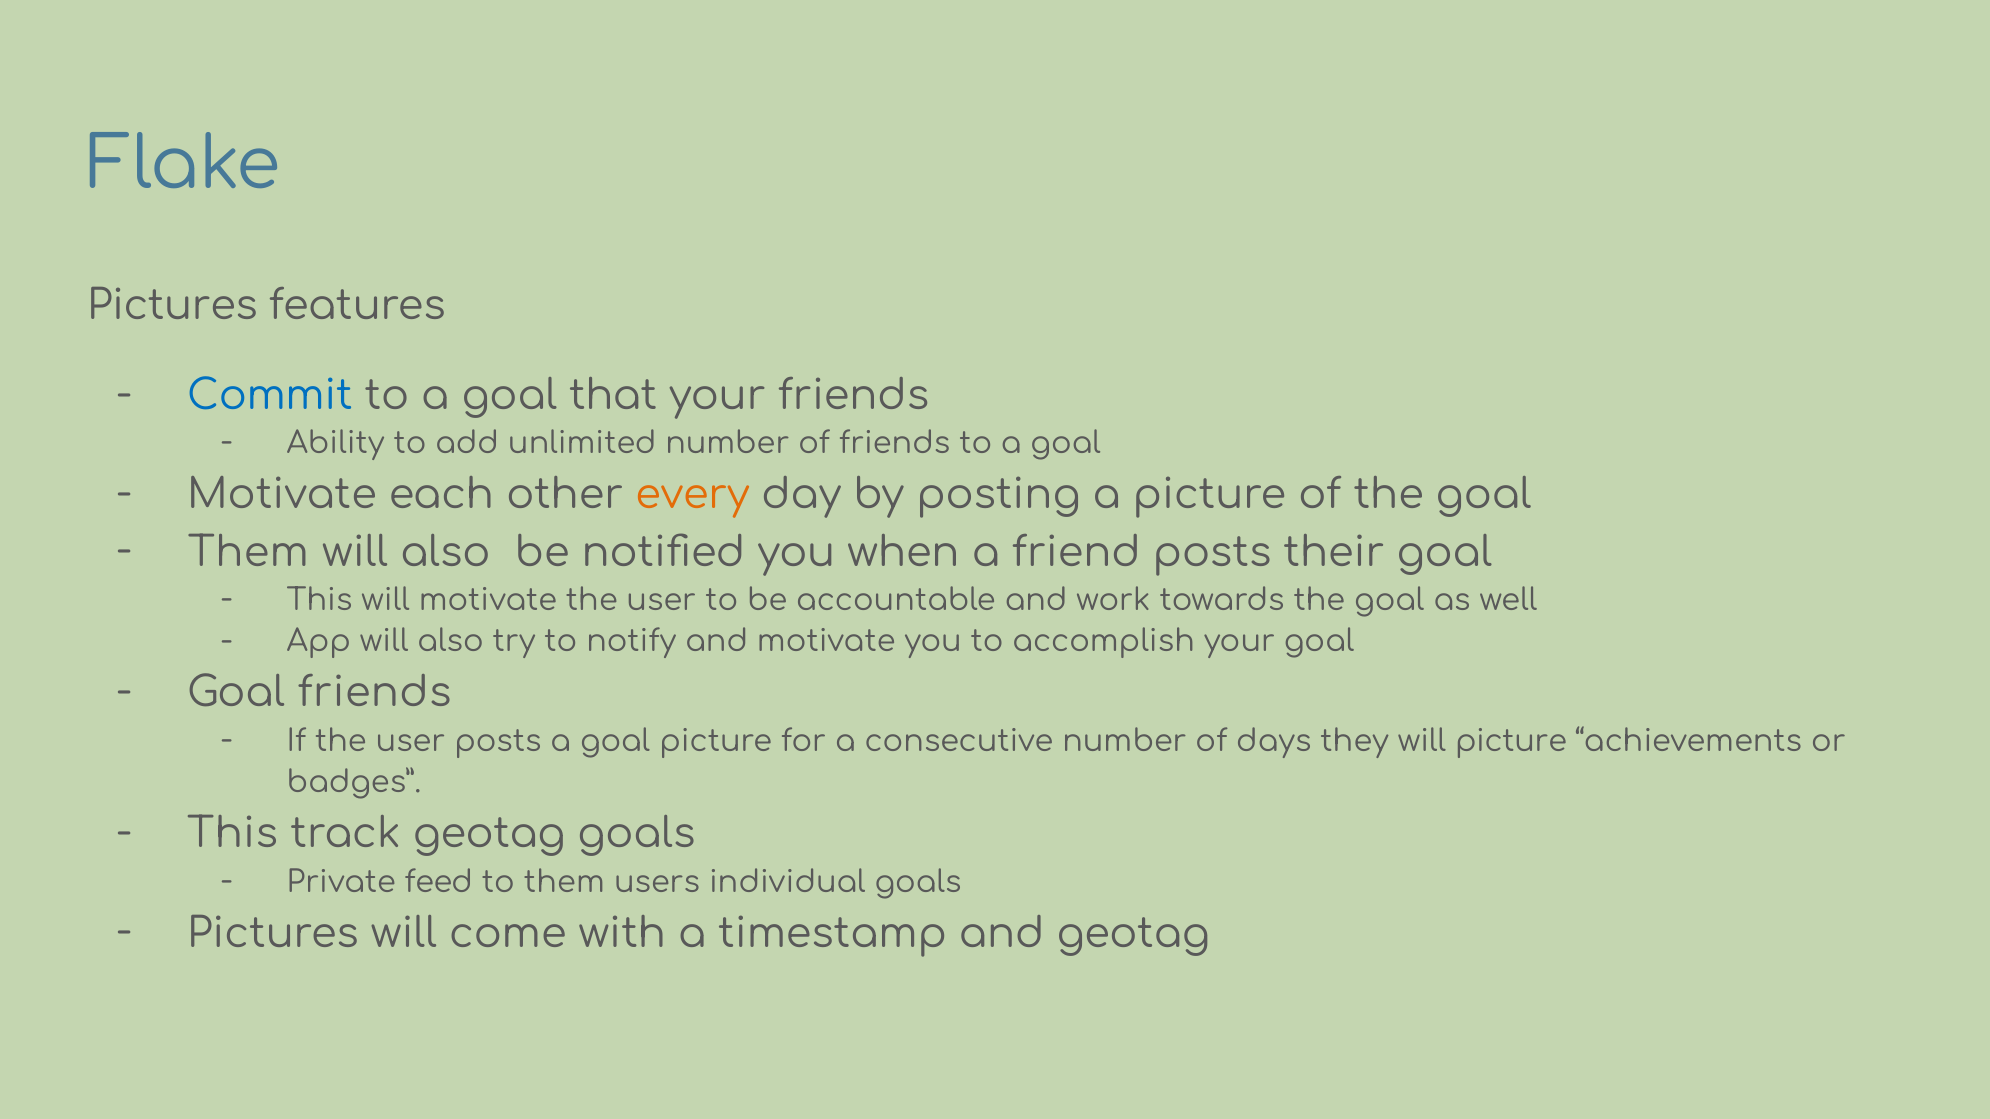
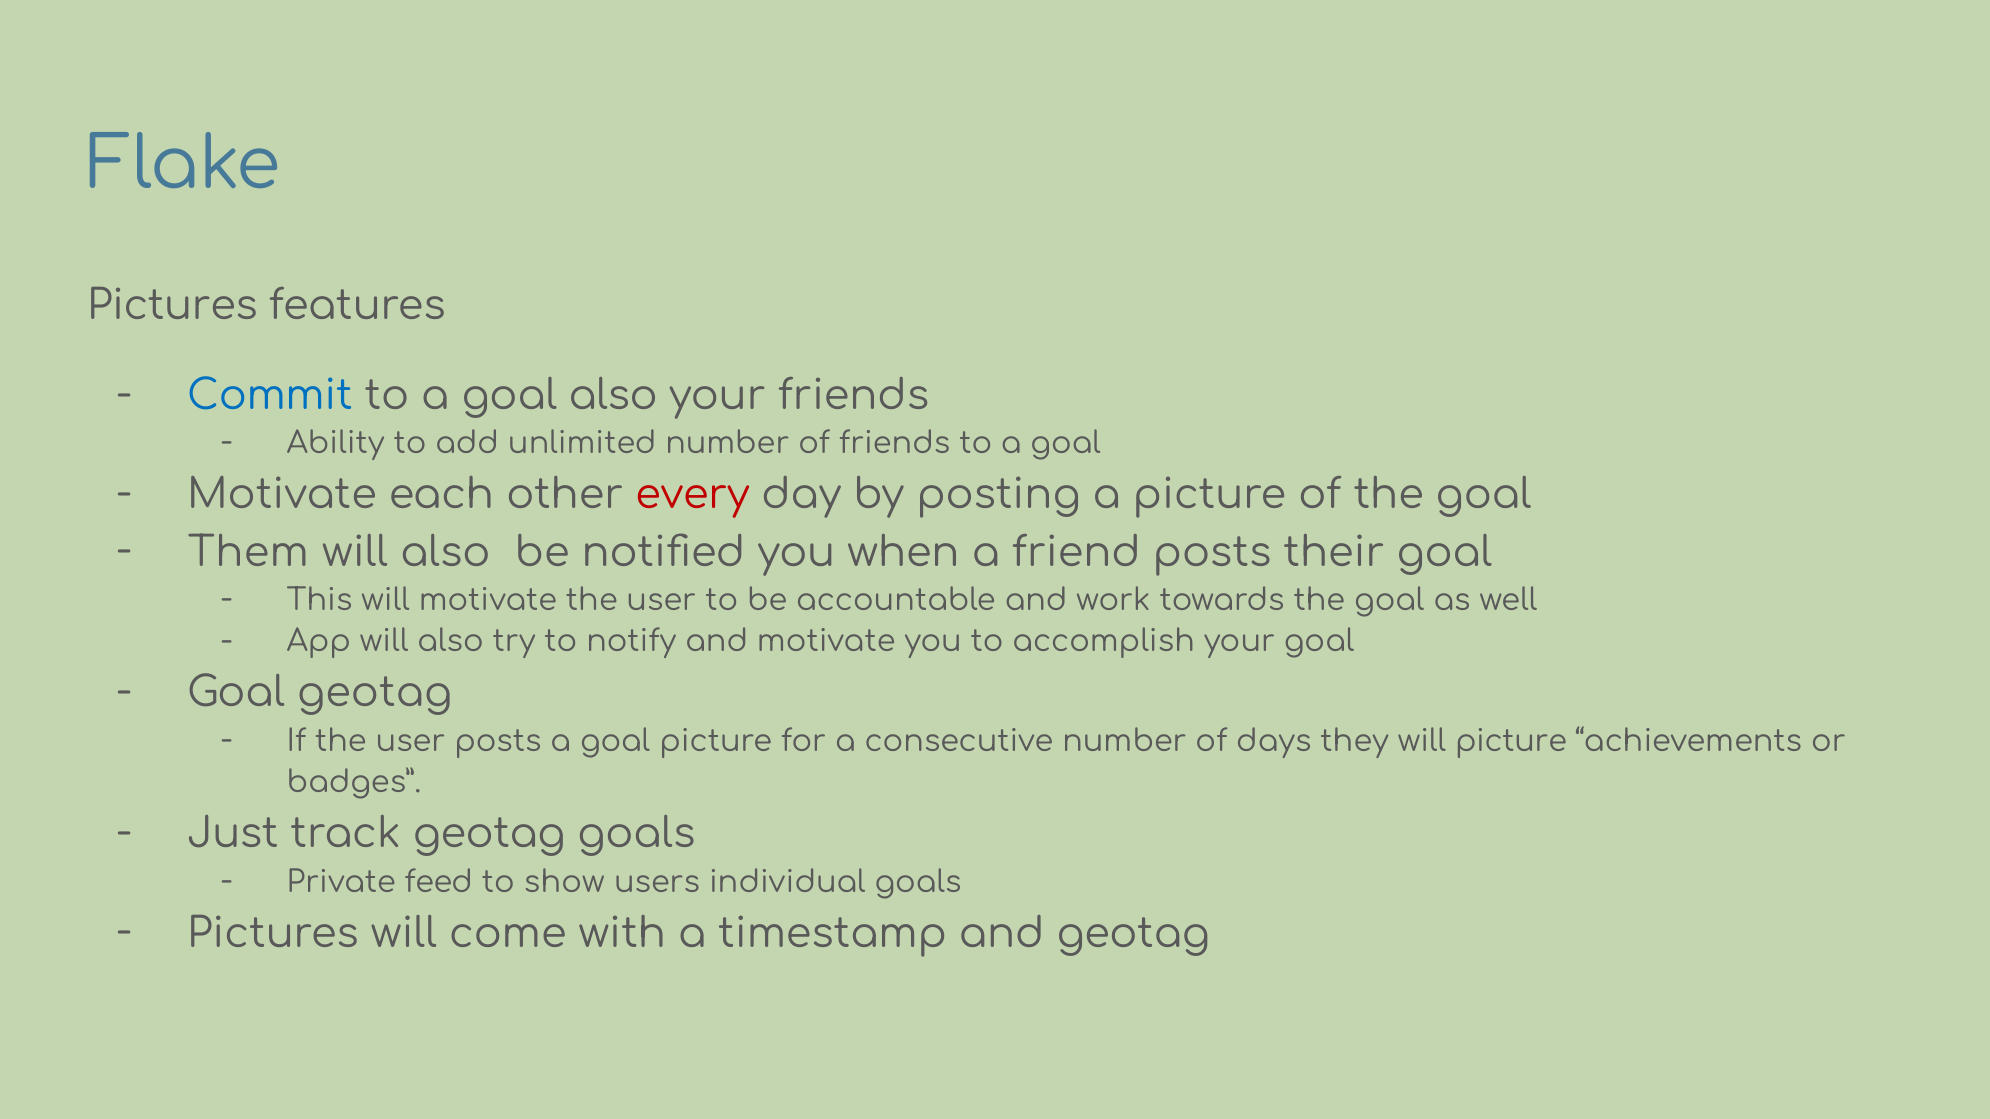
goal that: that -> also
every colour: orange -> red
Goal friends: friends -> geotag
This at (233, 835): This -> Just
to them: them -> show
